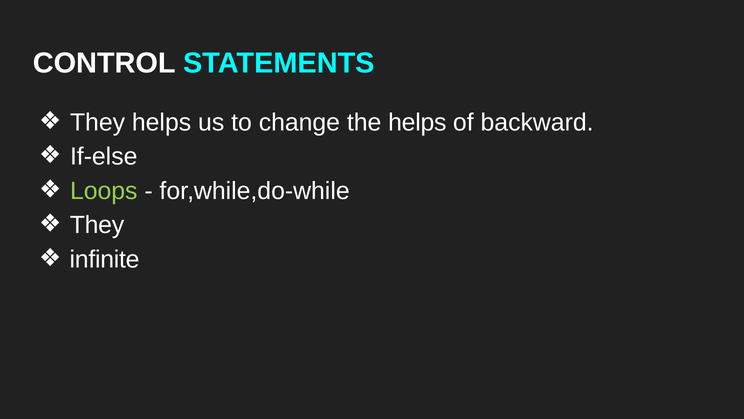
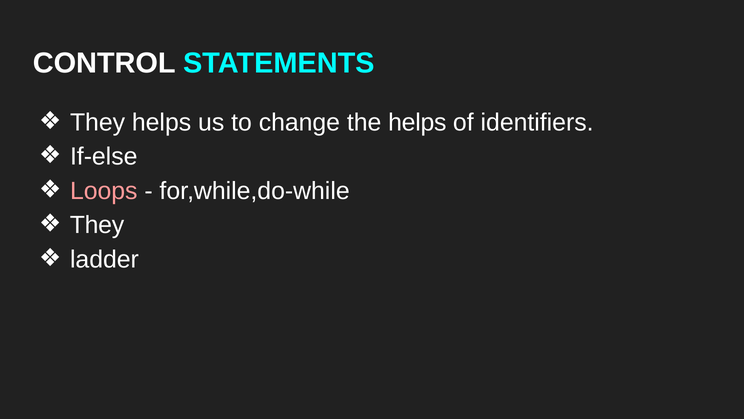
backward: backward -> identifiers
Loops colour: light green -> pink
infinite: infinite -> ladder
